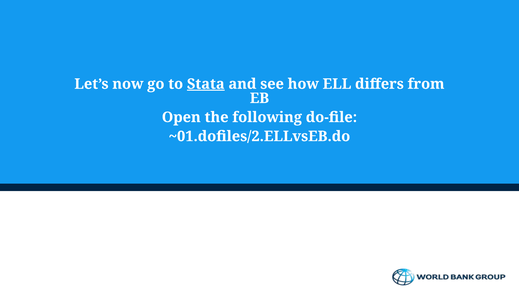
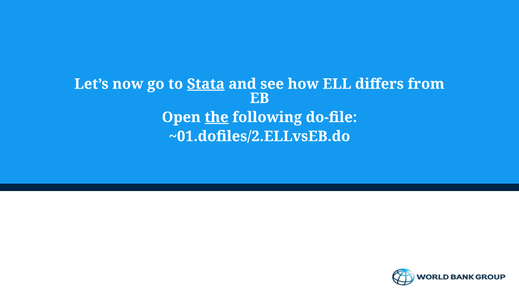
the underline: none -> present
